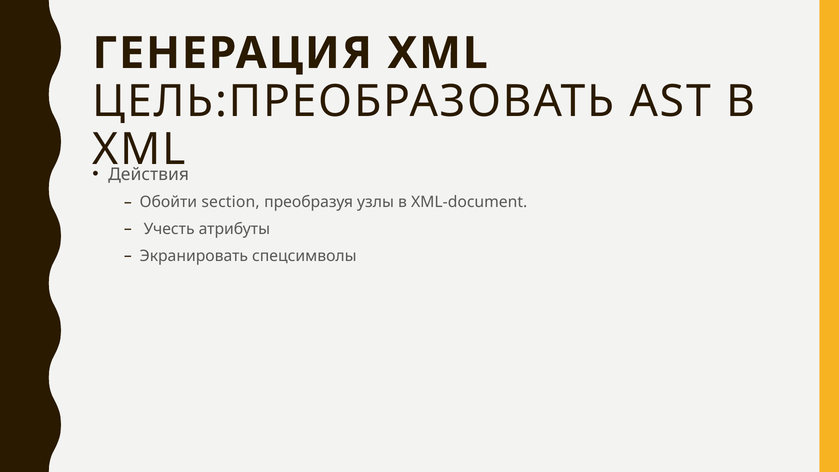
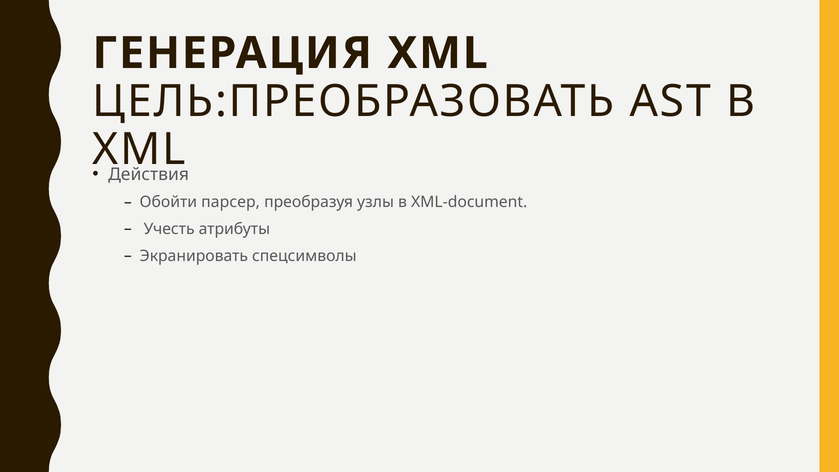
section: section -> парсер
